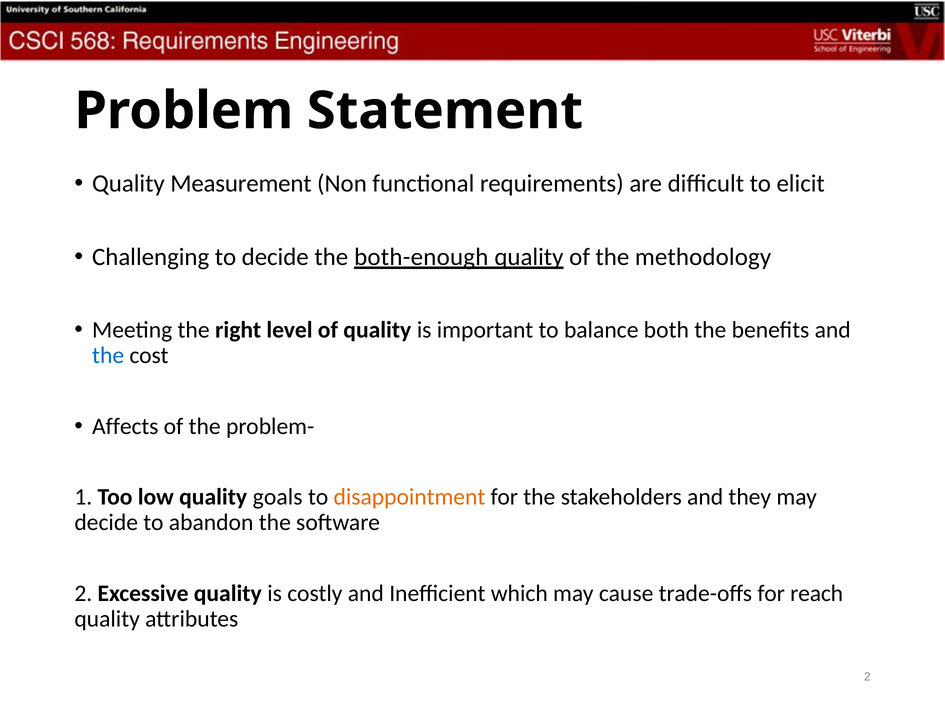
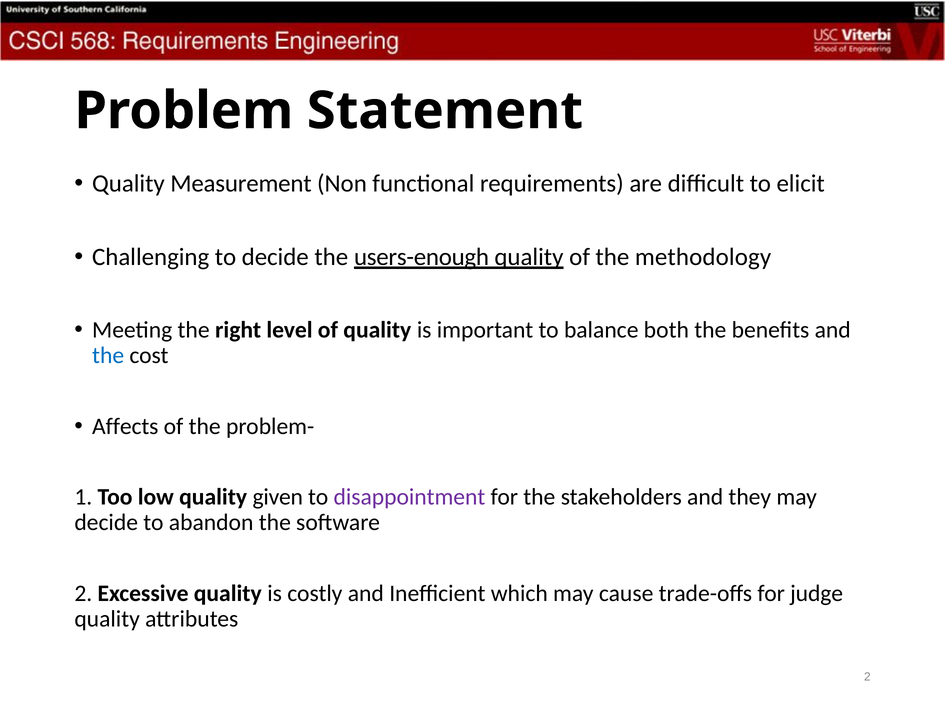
both-enough: both-enough -> users-enough
goals: goals -> given
disappointment colour: orange -> purple
reach: reach -> judge
